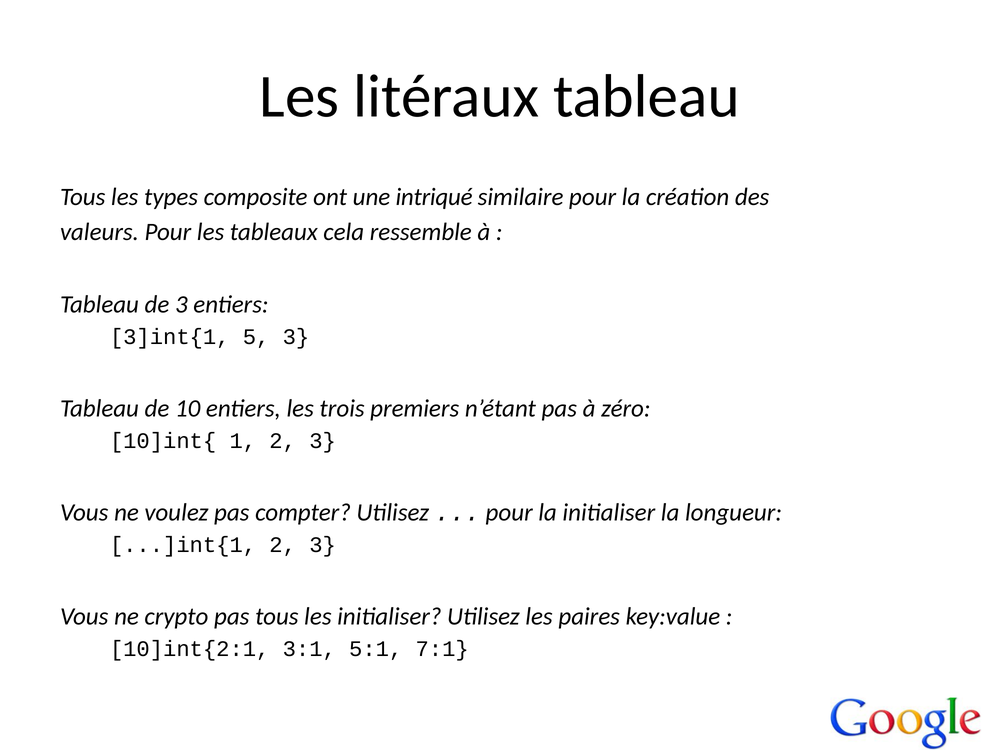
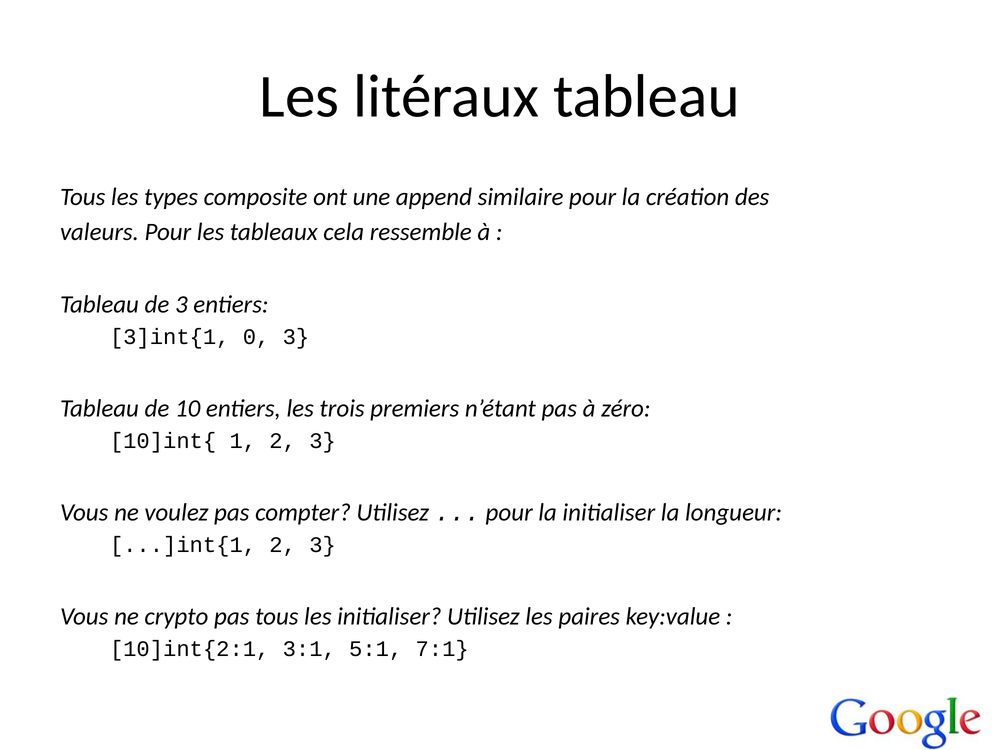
intriqué: intriqué -> append
5: 5 -> 0
